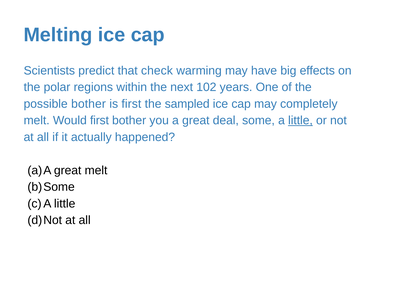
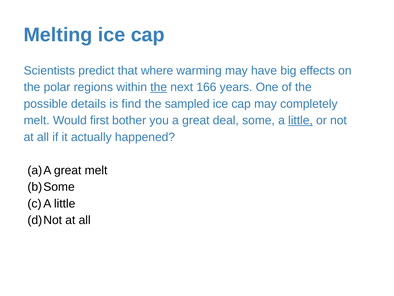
check: check -> where
the at (159, 87) underline: none -> present
102: 102 -> 166
possible bother: bother -> details
is first: first -> find
